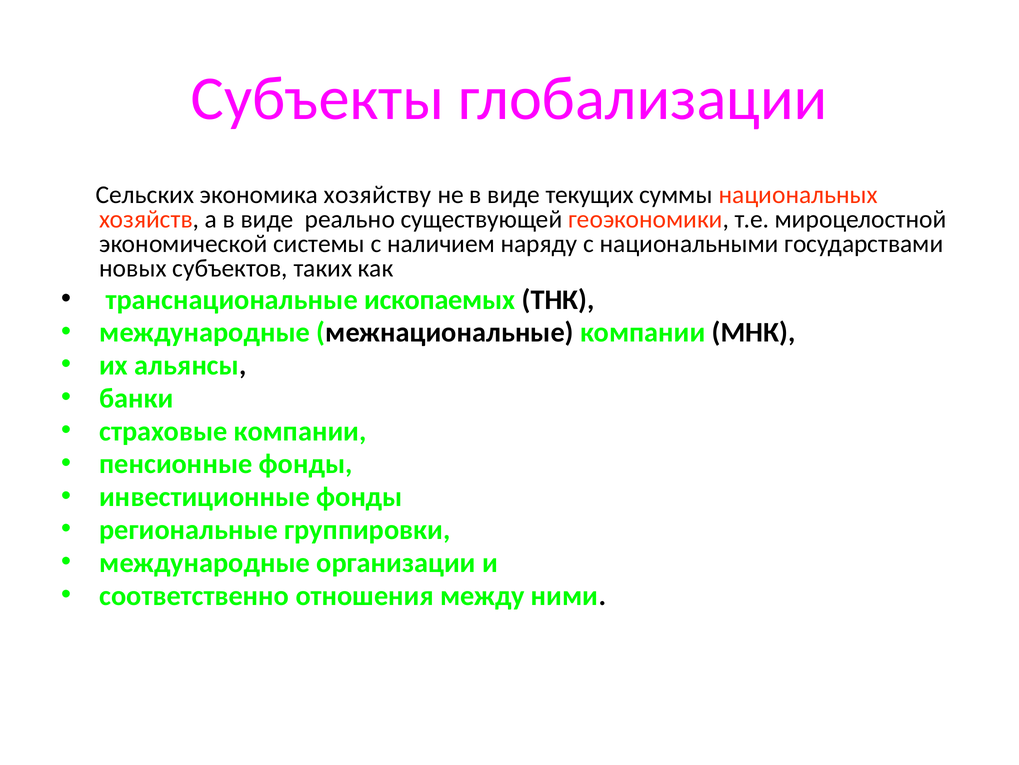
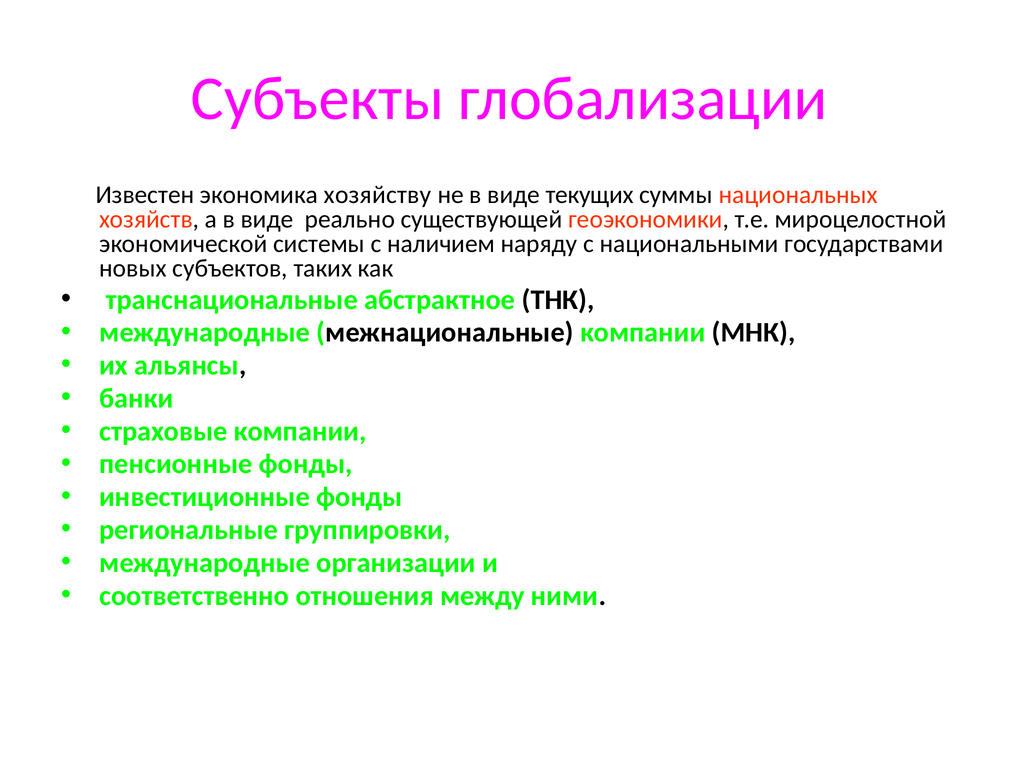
Сельских: Сельских -> Известен
ископаемых: ископаемых -> абстрактное
